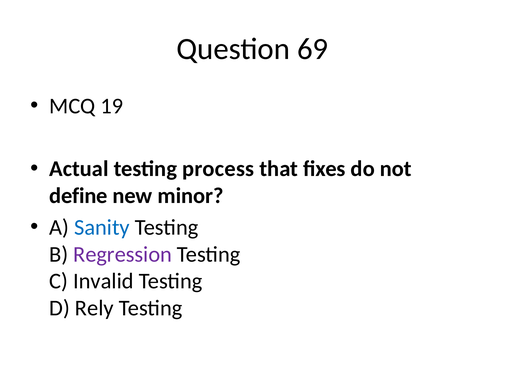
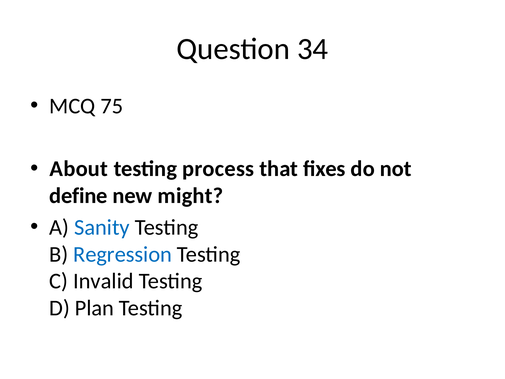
69: 69 -> 34
19: 19 -> 75
Actual: Actual -> About
minor: minor -> might
Regression colour: purple -> blue
Rely: Rely -> Plan
